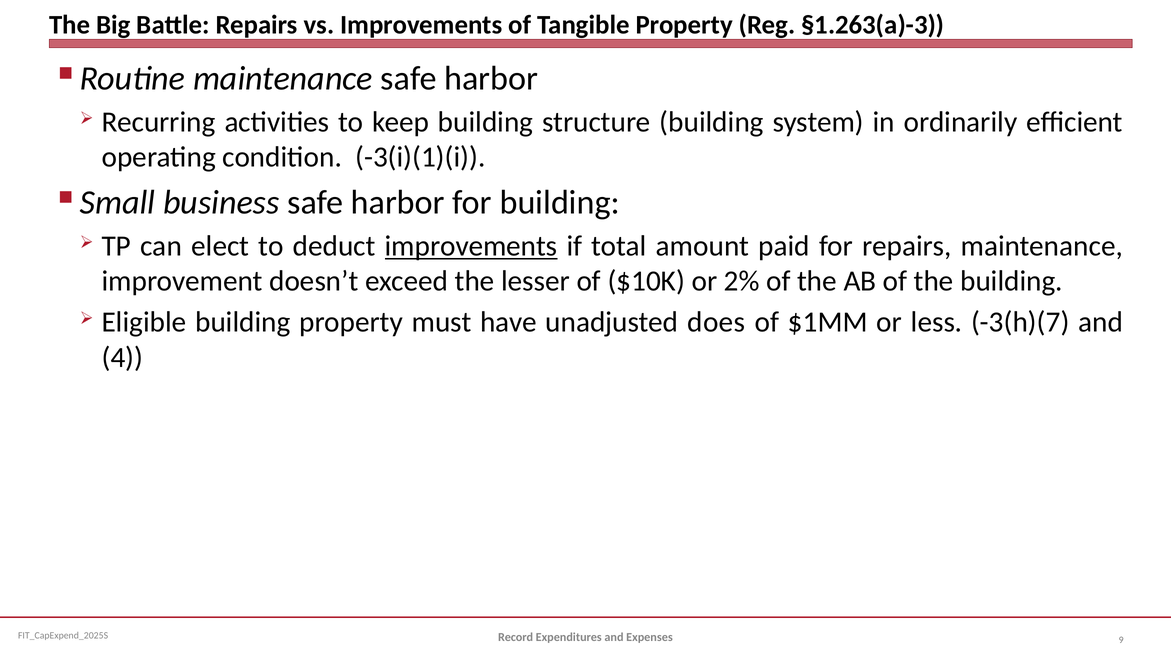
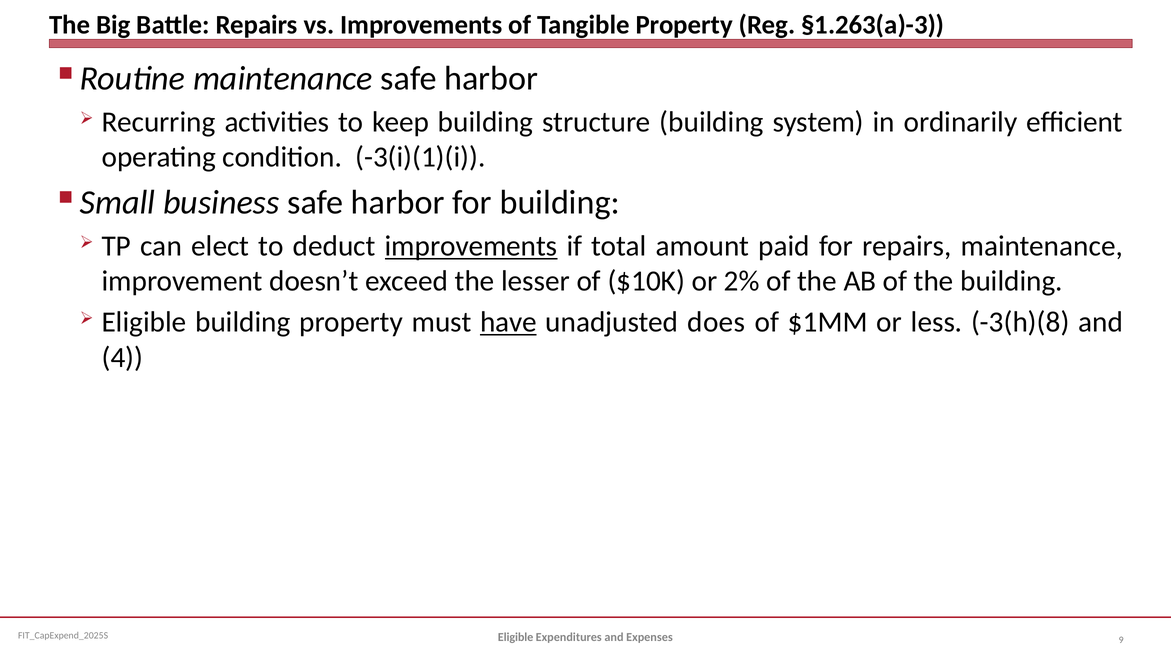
have underline: none -> present
-3(h)(7: -3(h)(7 -> -3(h)(8
Record at (516, 637): Record -> Eligible
